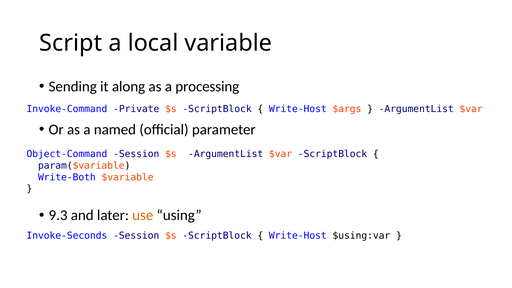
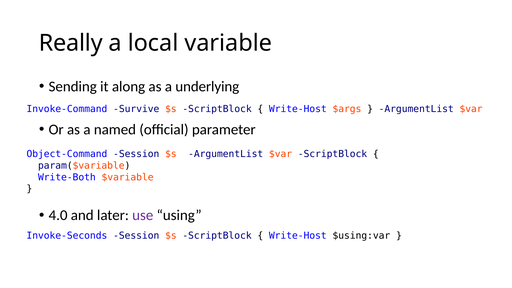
Script: Script -> Really
processing: processing -> underlying
Private: Private -> Survive
9.3: 9.3 -> 4.0
use colour: orange -> purple
